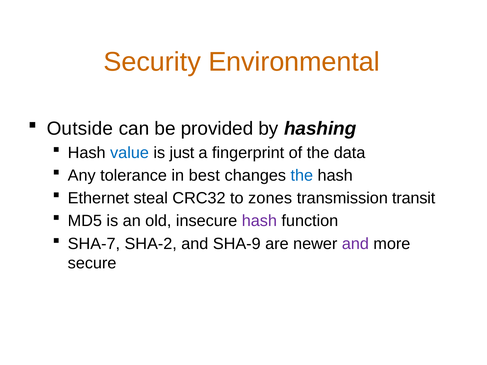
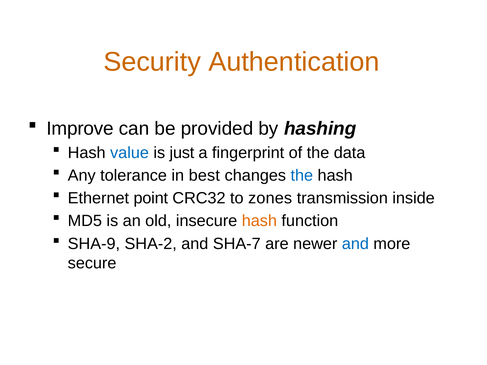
Environmental: Environmental -> Authentication
Outside: Outside -> Improve
steal: steal -> point
transit: transit -> inside
hash at (259, 221) colour: purple -> orange
SHA-7: SHA-7 -> SHA-9
SHA-9: SHA-9 -> SHA-7
and at (355, 244) colour: purple -> blue
